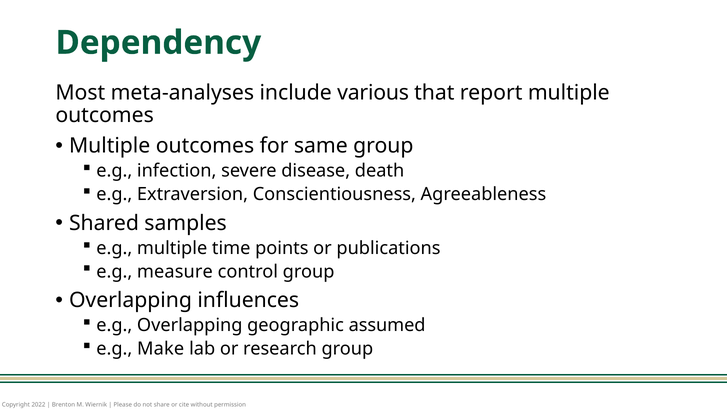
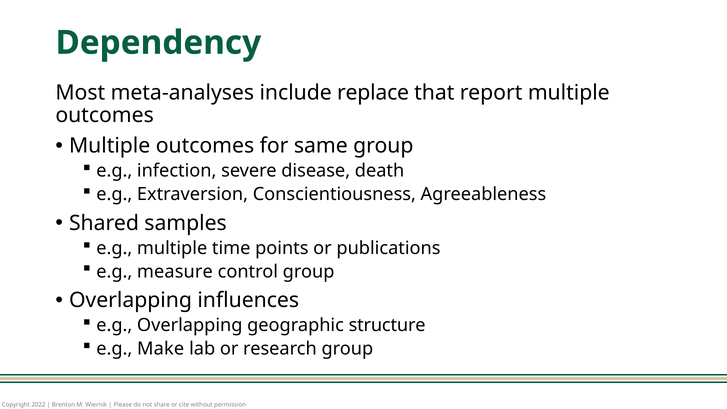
various: various -> replace
assumed: assumed -> structure
